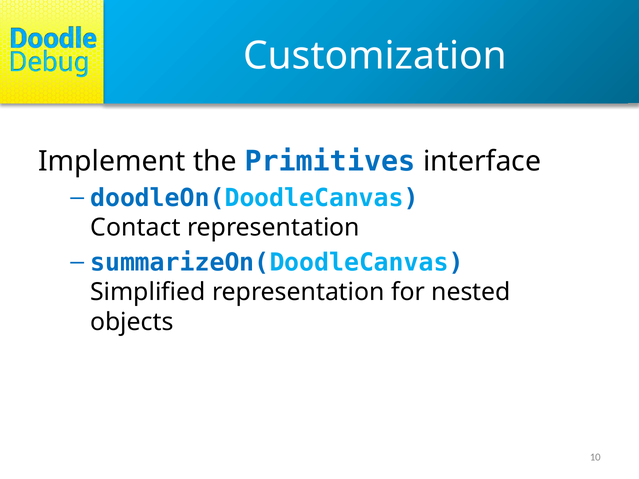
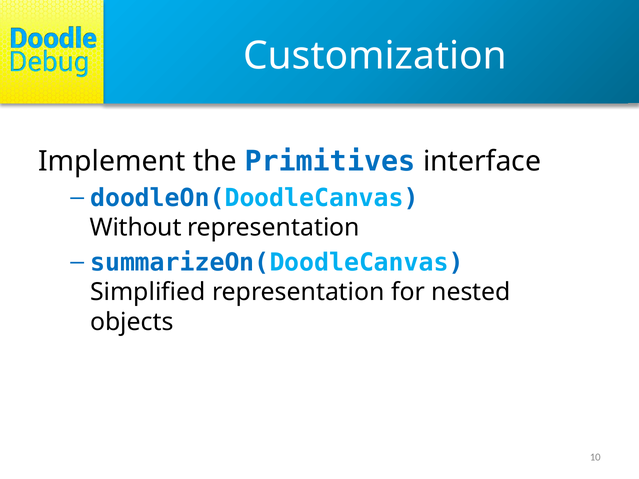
Contact: Contact -> Without
